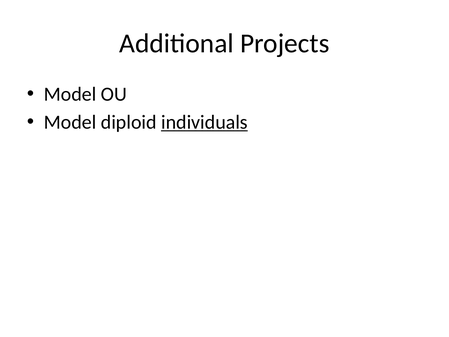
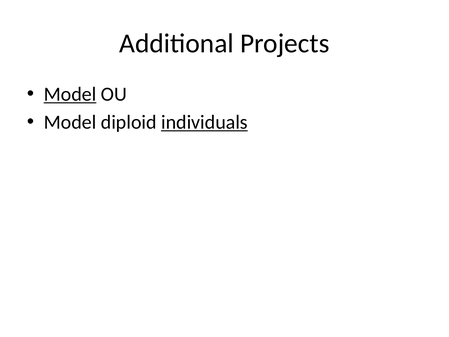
Model at (70, 94) underline: none -> present
